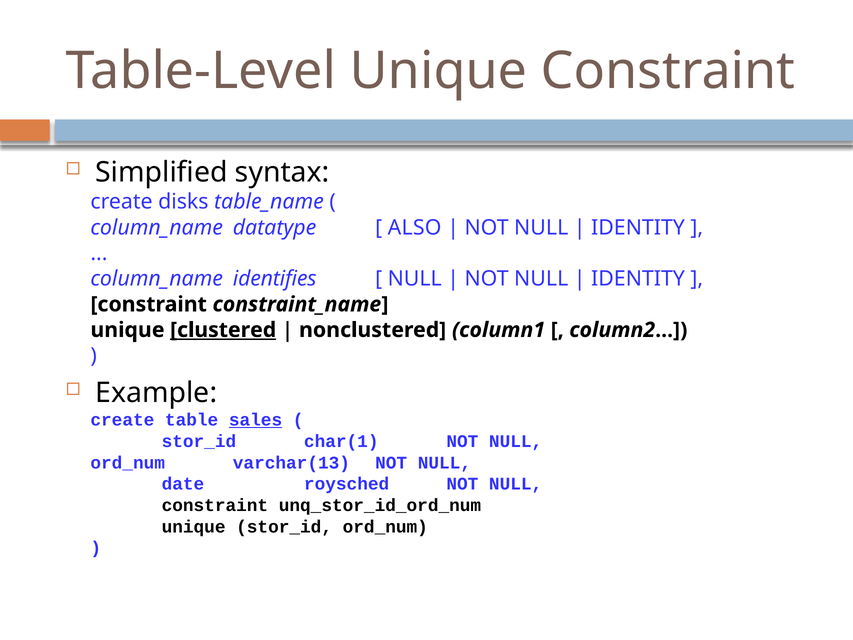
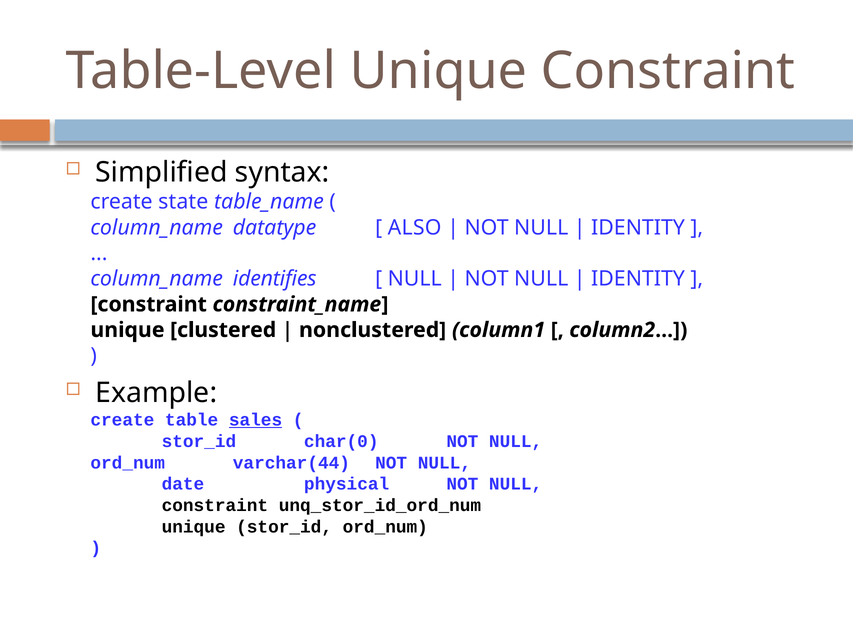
disks: disks -> state
clustered underline: present -> none
char(1: char(1 -> char(0
varchar(13: varchar(13 -> varchar(44
roysched: roysched -> physical
